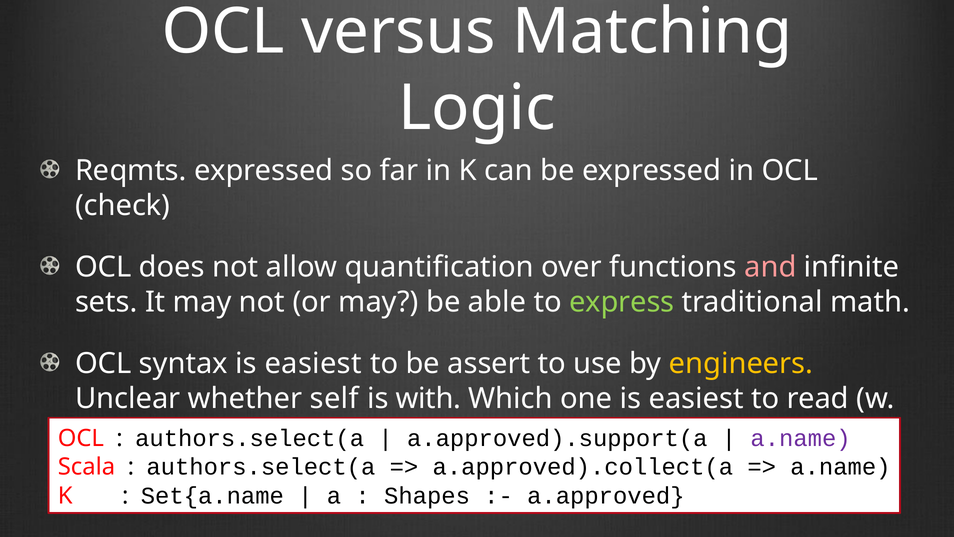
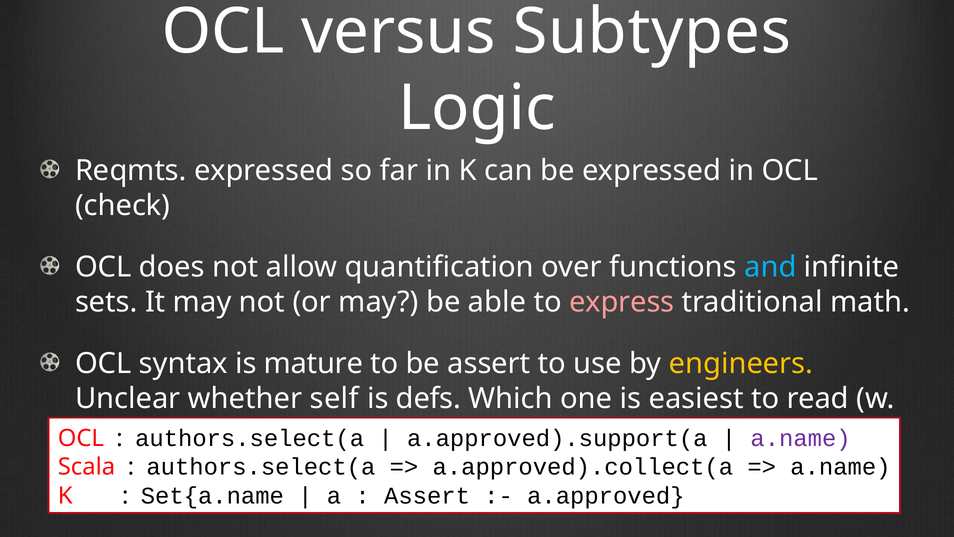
Matching: Matching -> Subtypes
and colour: pink -> light blue
express colour: light green -> pink
syntax is easiest: easiest -> mature
with: with -> defs
Shapes at (427, 495): Shapes -> Assert
